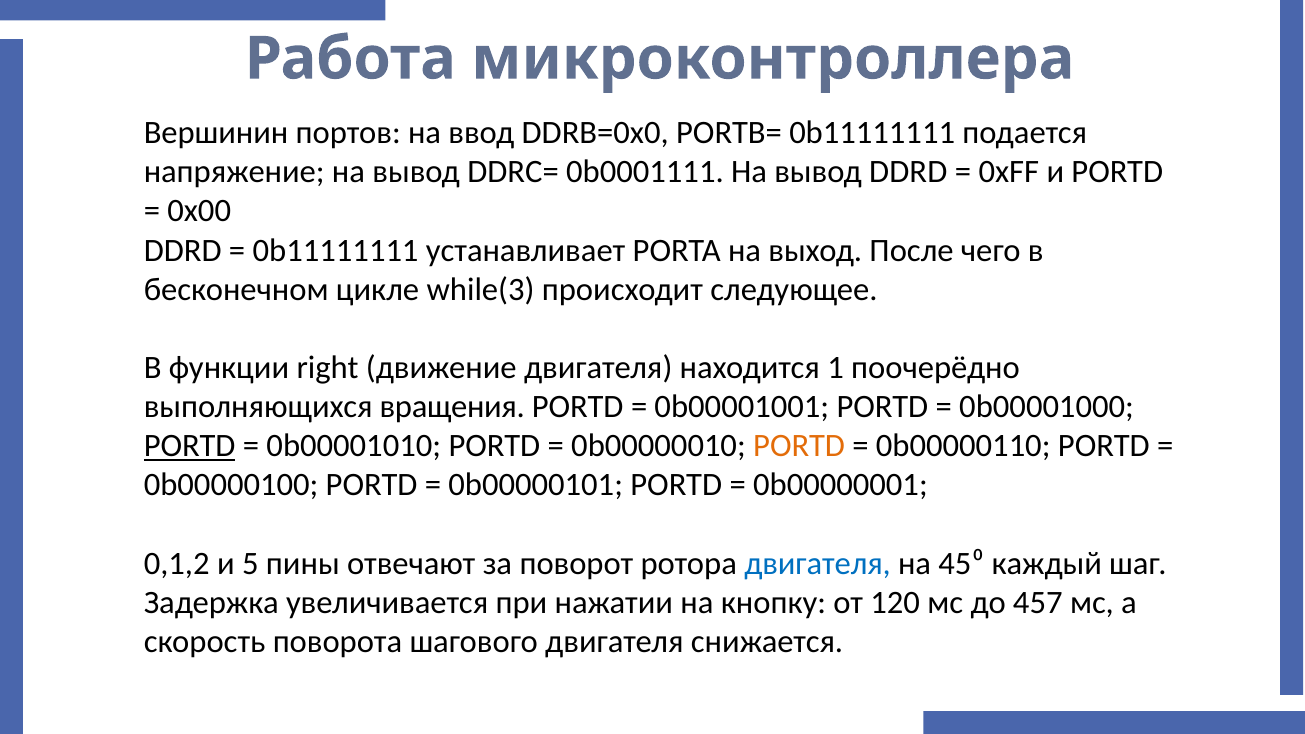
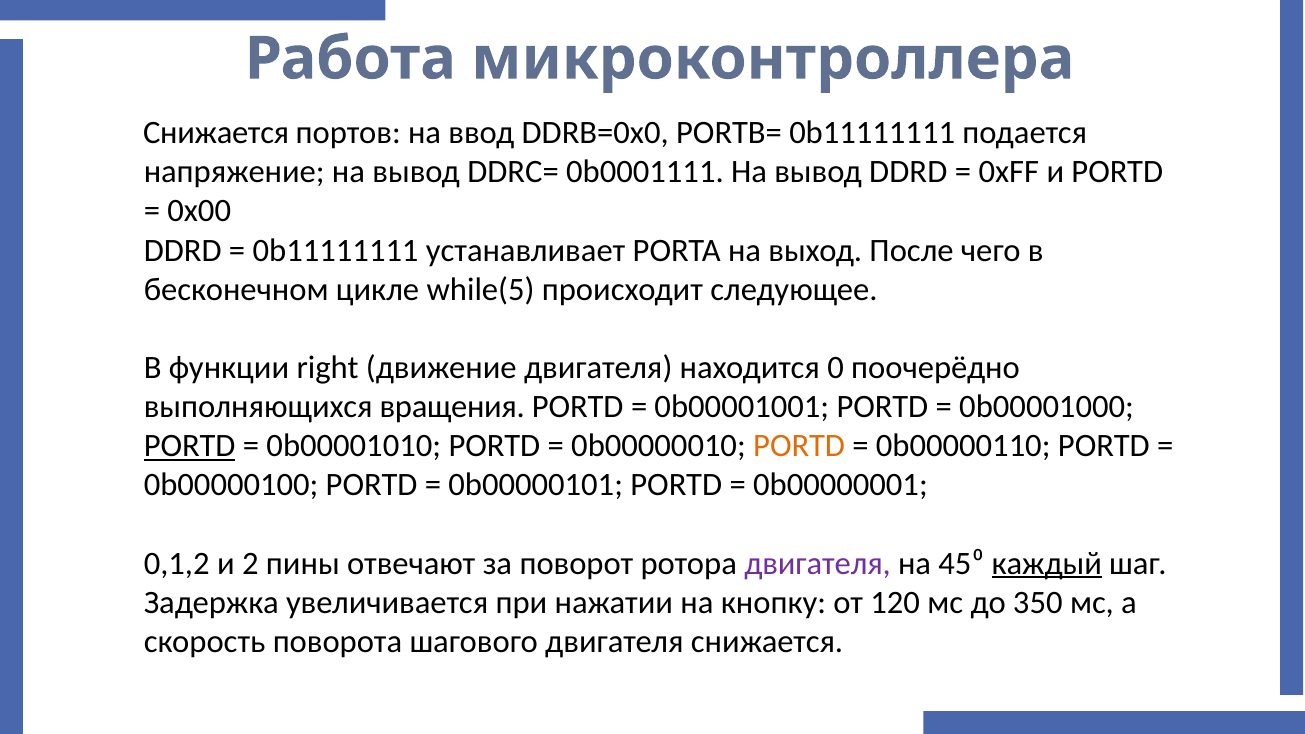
Вершинин at (216, 133): Вершинин -> Снижается
while(3: while(3 -> while(5
1: 1 -> 0
5: 5 -> 2
двигателя at (818, 563) colour: blue -> purple
каждый underline: none -> present
457: 457 -> 350
